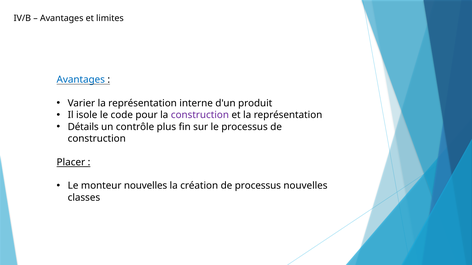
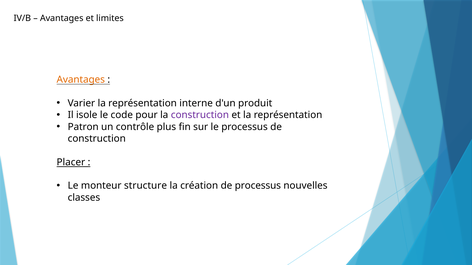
Avantages at (81, 80) colour: blue -> orange
Détails: Détails -> Patron
monteur nouvelles: nouvelles -> structure
